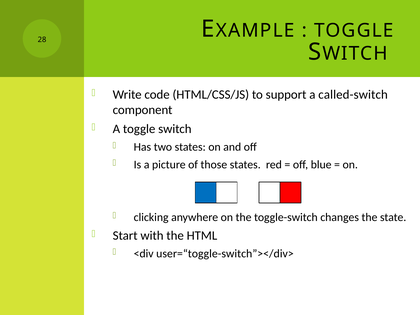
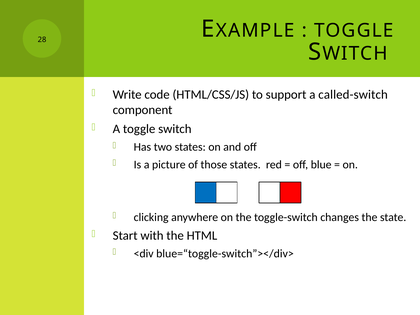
user=“toggle-switch”></div>: user=“toggle-switch”></div> -> blue=“toggle-switch”></div>
